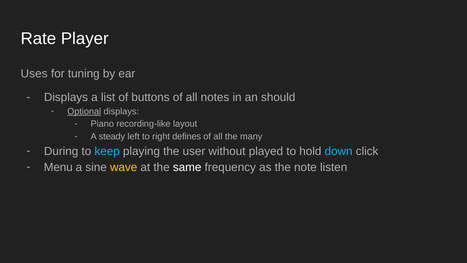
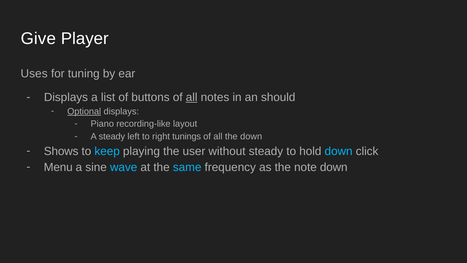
Rate: Rate -> Give
all at (192, 97) underline: none -> present
defines: defines -> tunings
the many: many -> down
During: During -> Shows
without played: played -> steady
wave colour: yellow -> light blue
same colour: white -> light blue
note listen: listen -> down
